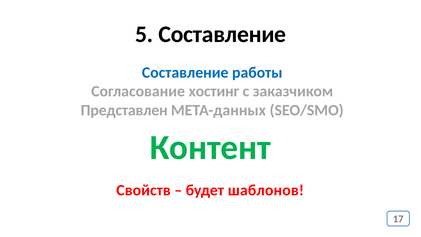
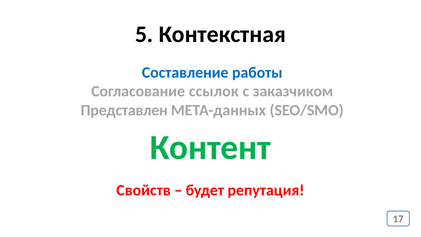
5 Cоставление: Cоставление -> Контекстная
хостинг: хостинг -> ссылок
шаблонов: шаблонов -> репутация
